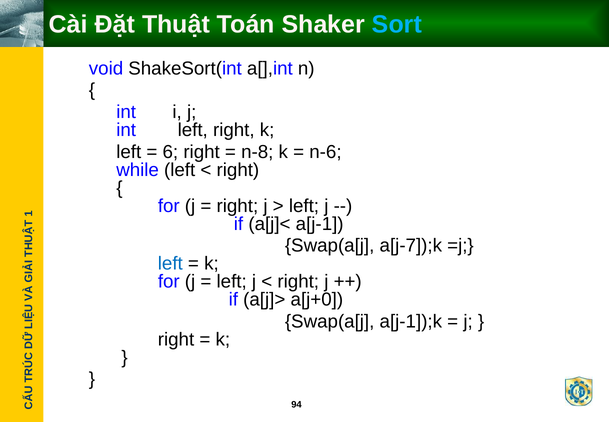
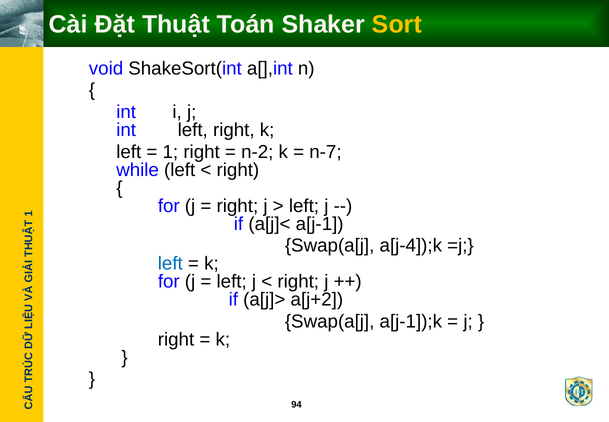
Sort colour: light blue -> yellow
6 at (170, 152): 6 -> 1
n-8: n-8 -> n-2
n-6: n-6 -> n-7
a[j-7]);k: a[j-7]);k -> a[j-4]);k
a[j+0: a[j+0 -> a[j+2
